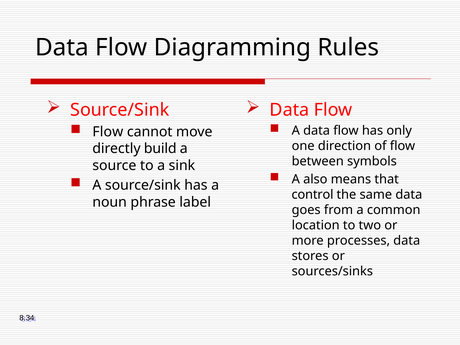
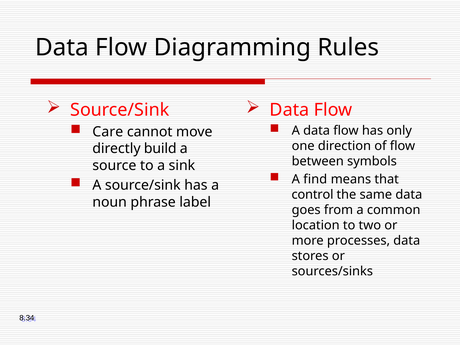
Flow at (108, 132): Flow -> Care
also: also -> find
